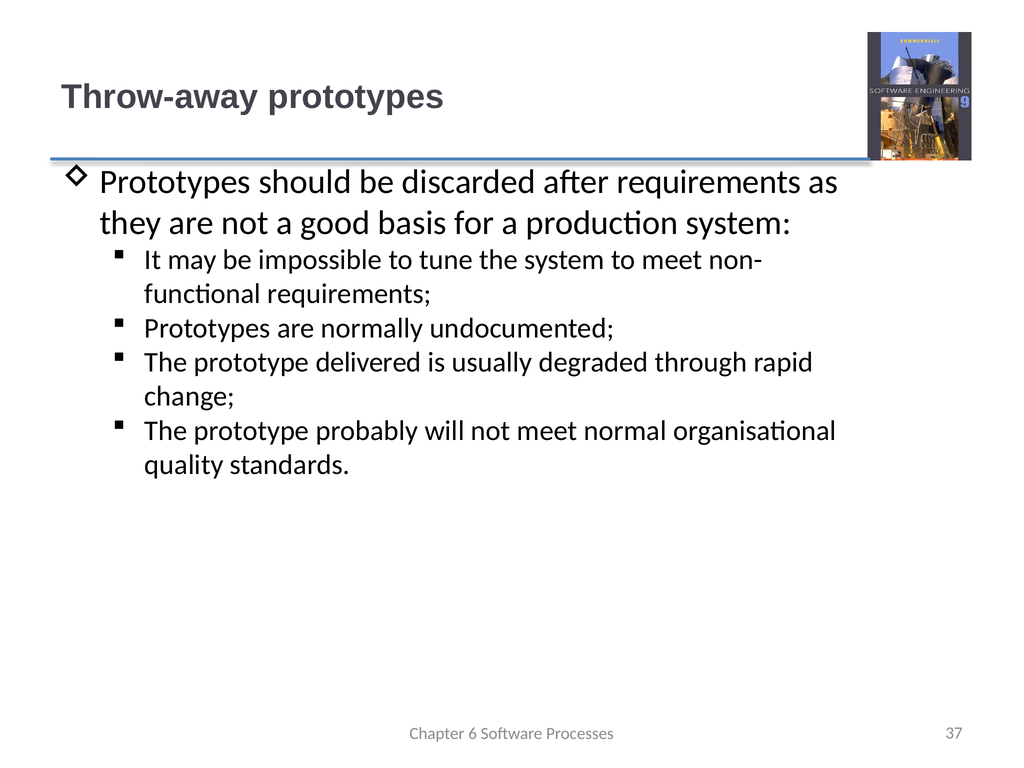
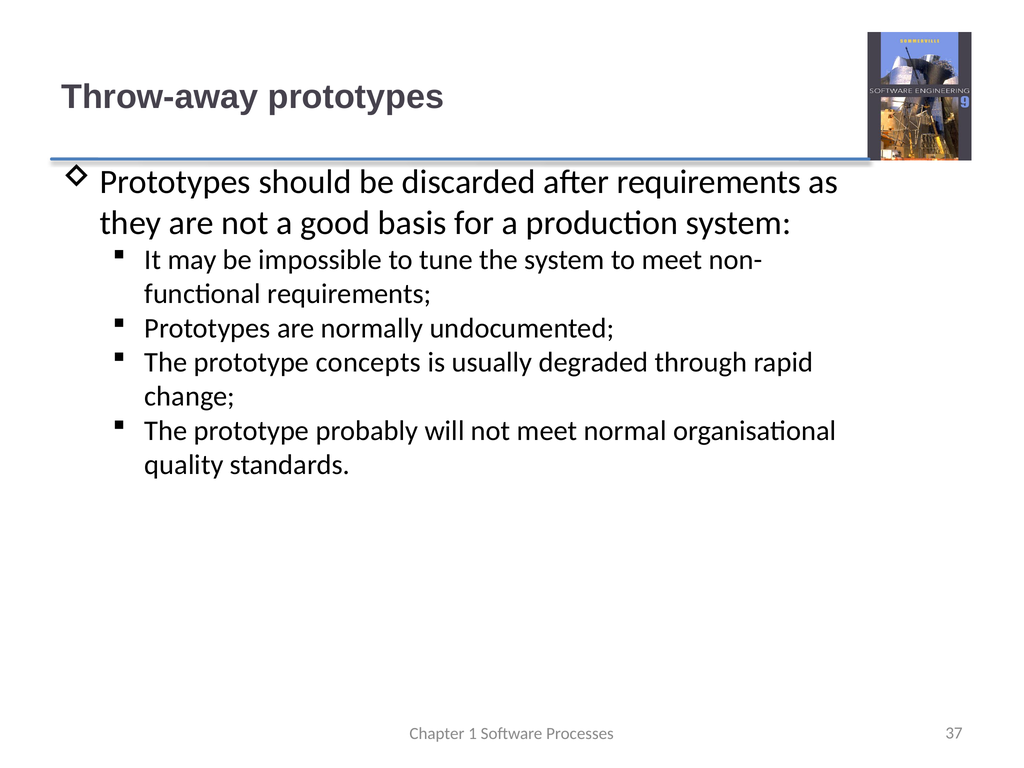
delivered: delivered -> concepts
6: 6 -> 1
